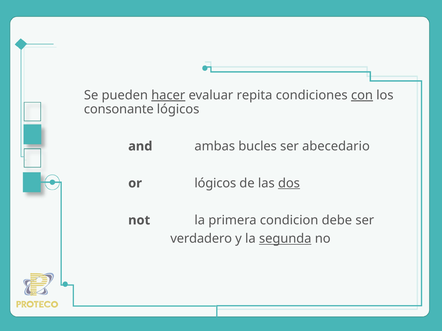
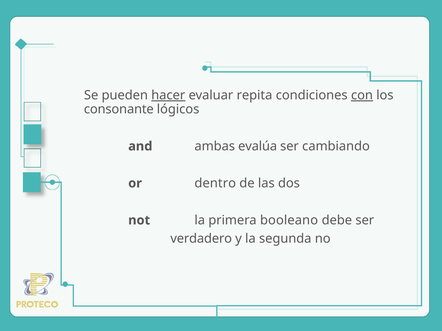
bucles: bucles -> evalúa
abecedario: abecedario -> cambiando
or lógicos: lógicos -> dentro
dos underline: present -> none
condicion: condicion -> booleano
segunda underline: present -> none
